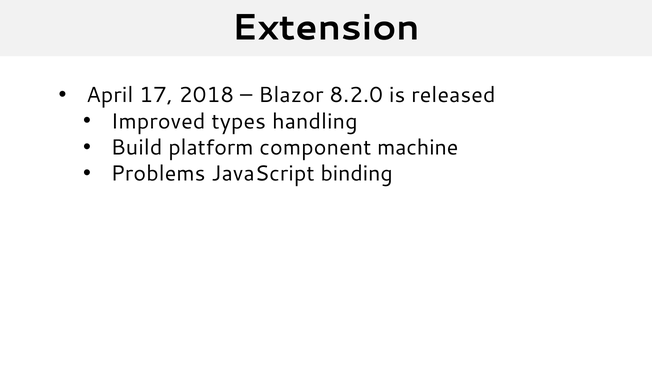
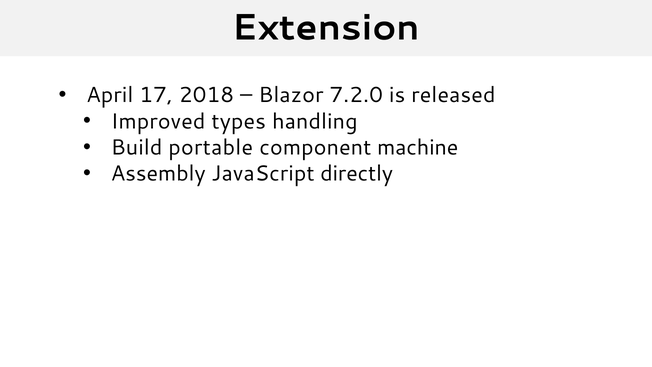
8.2.0: 8.2.0 -> 7.2.0
platform: platform -> portable
Problems: Problems -> Assembly
binding: binding -> directly
